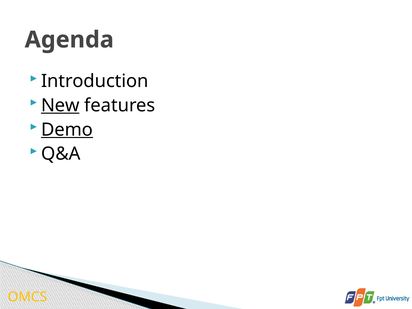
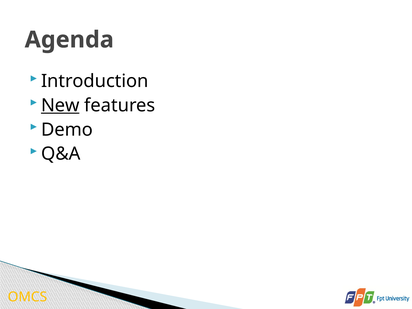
Demo underline: present -> none
